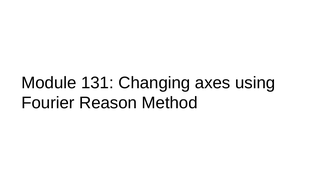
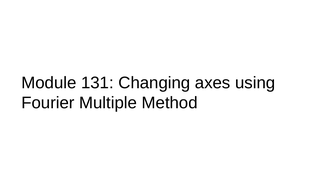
Reason: Reason -> Multiple
